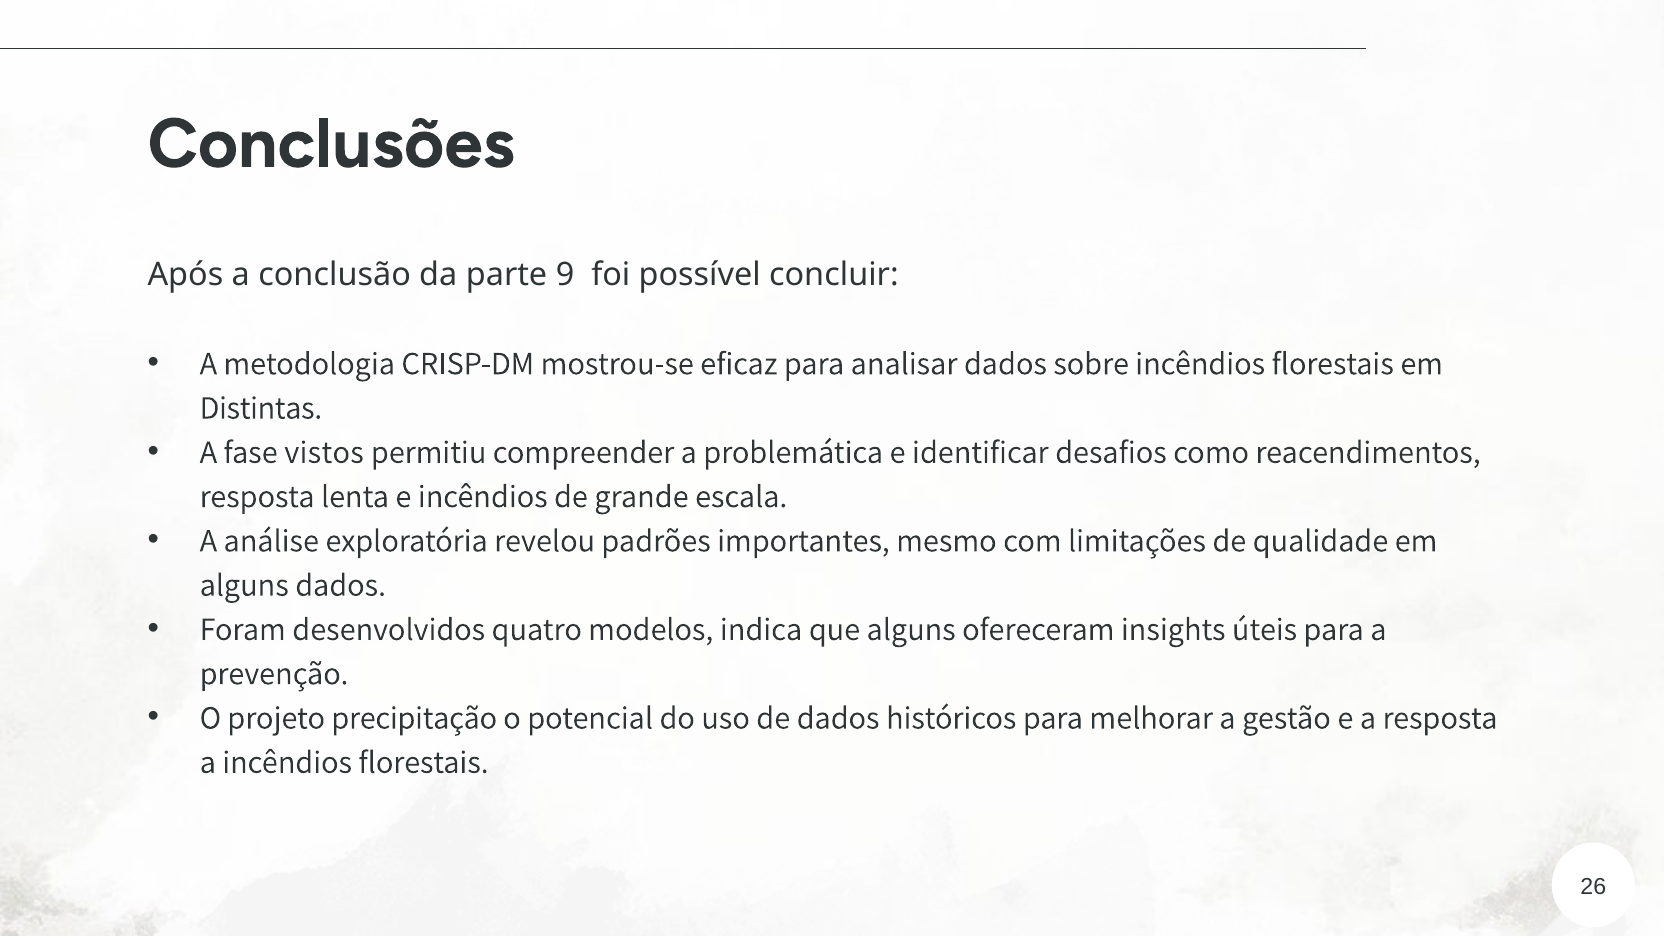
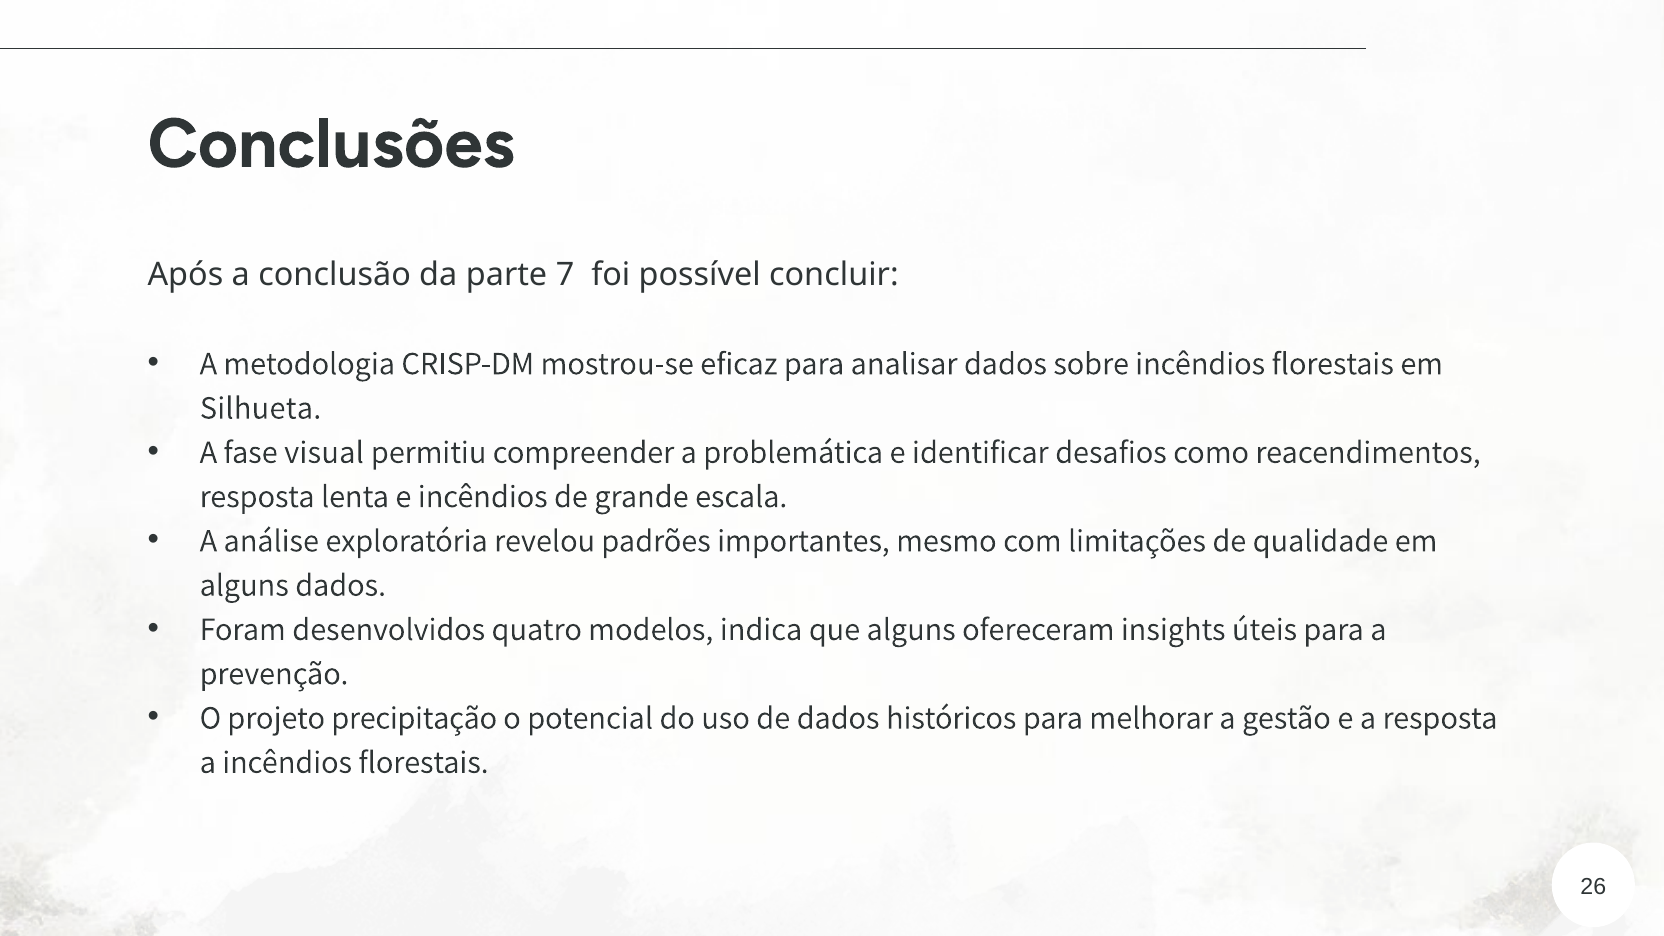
9: 9 -> 7
Distintas: Distintas -> Silhueta
vistos: vistos -> visual
